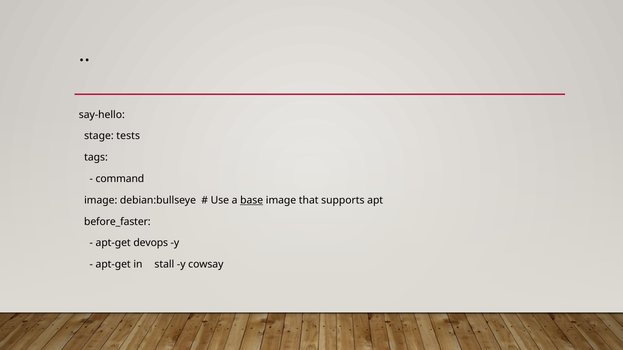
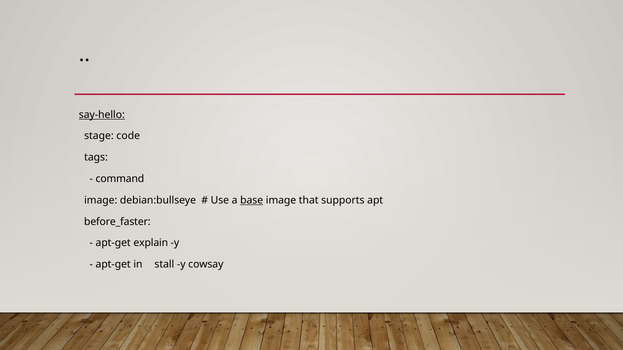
say-hello underline: none -> present
tests: tests -> code
devops: devops -> explain
